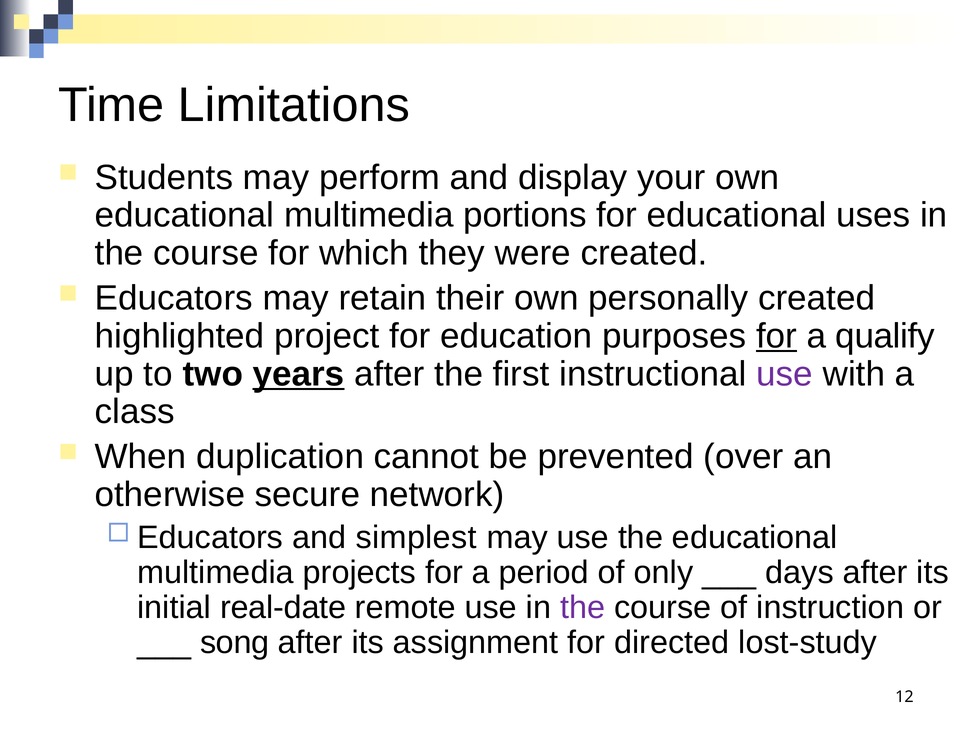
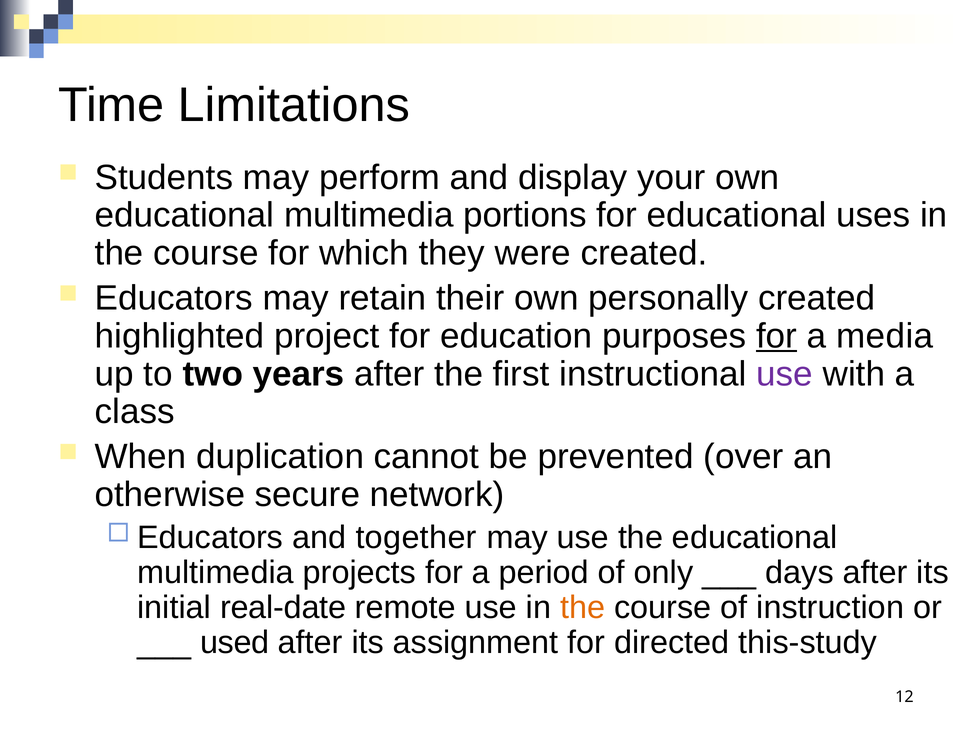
qualify: qualify -> media
years underline: present -> none
simplest: simplest -> together
the at (583, 607) colour: purple -> orange
song: song -> used
lost-study: lost-study -> this-study
